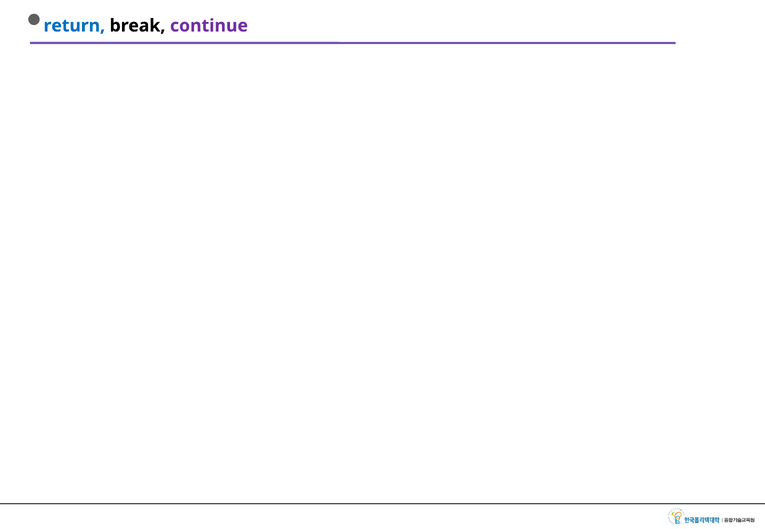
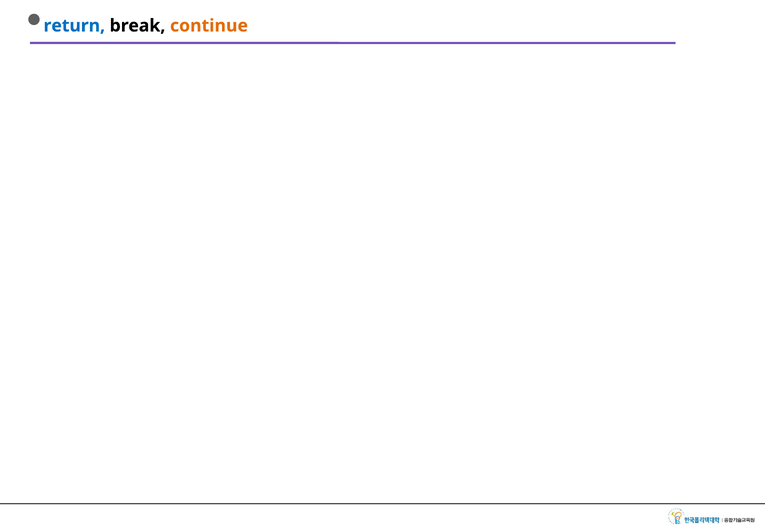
continue at (209, 26) colour: purple -> orange
